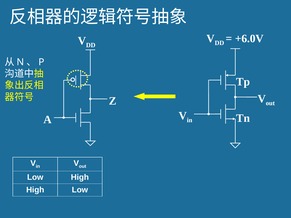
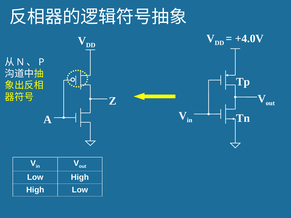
+6.0V: +6.0V -> +4.0V
